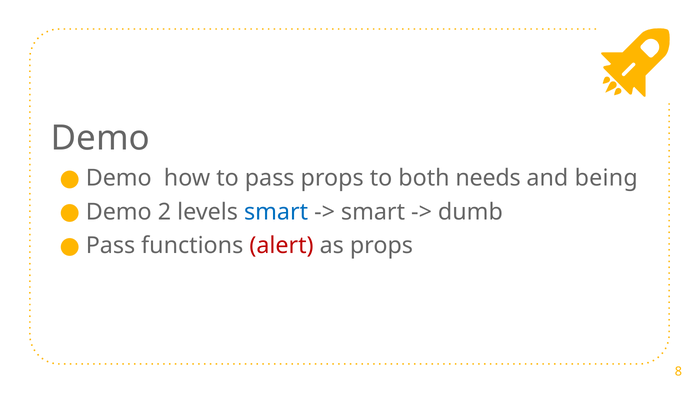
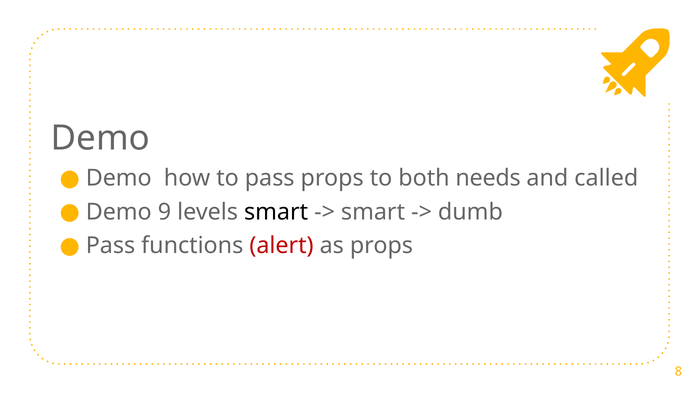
being: being -> called
2: 2 -> 9
smart at (276, 212) colour: blue -> black
